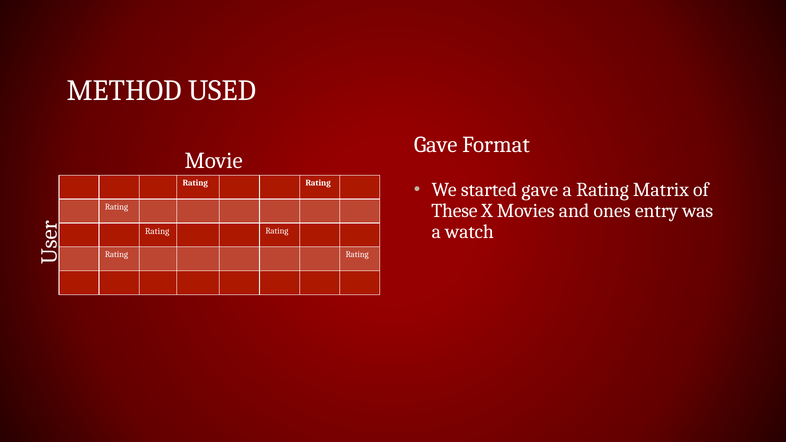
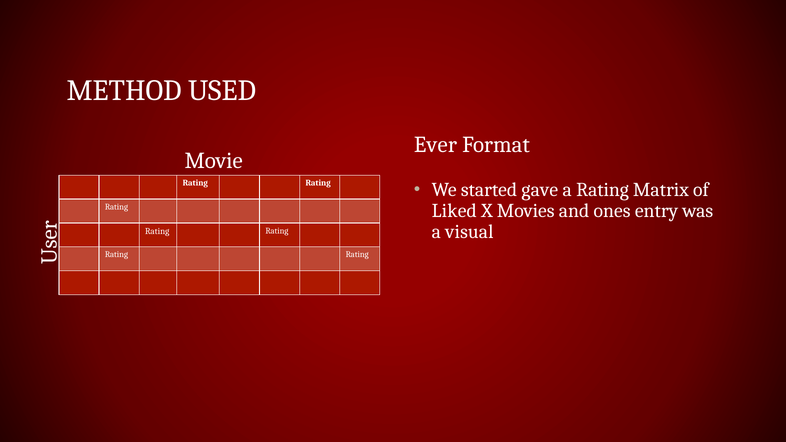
Gave at (436, 145): Gave -> Ever
These: These -> Liked
watch: watch -> visual
